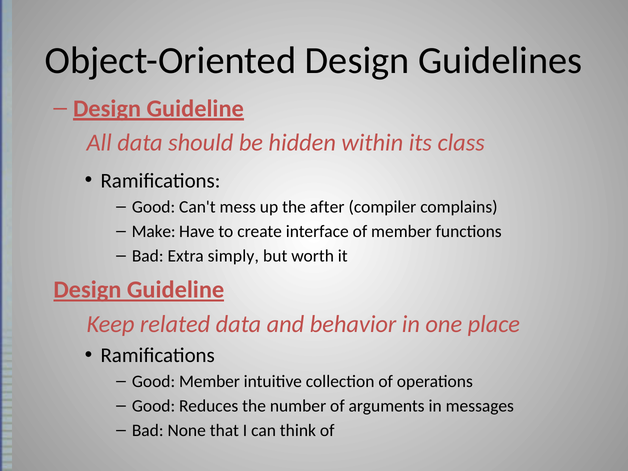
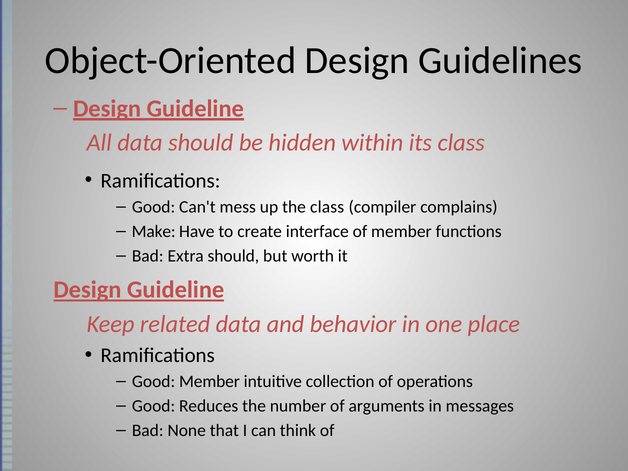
the after: after -> class
Extra simply: simply -> should
